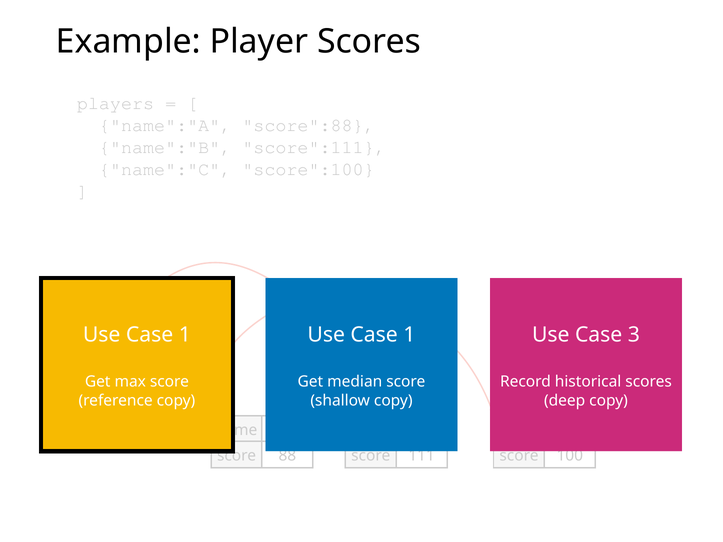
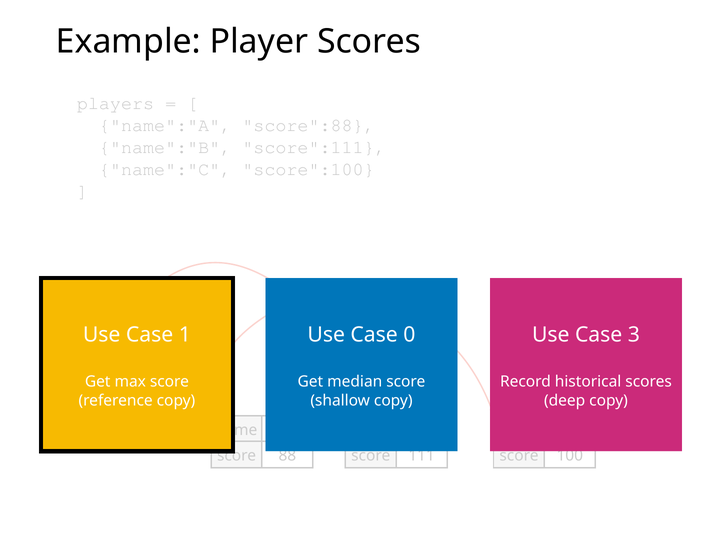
1 at (409, 335): 1 -> 0
